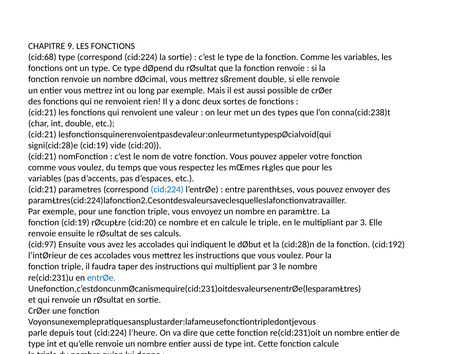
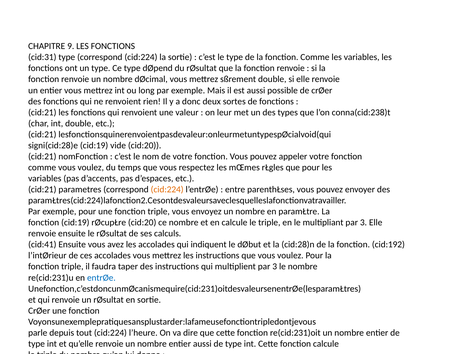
cid:68: cid:68 -> cid:31
cid:224 at (167, 189) colour: blue -> orange
cid:97: cid:97 -> cid:41
